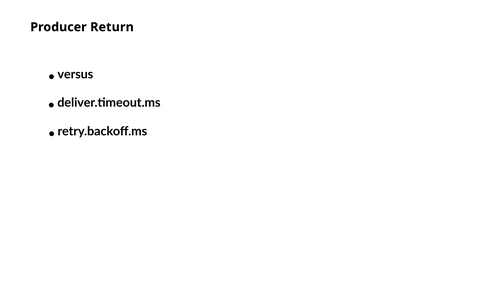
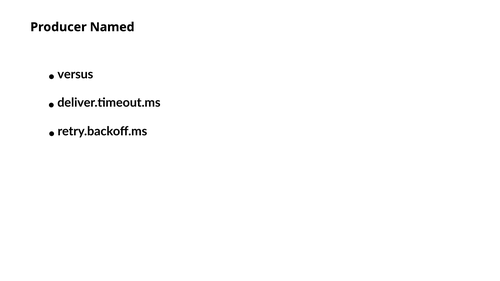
Return: Return -> Named
